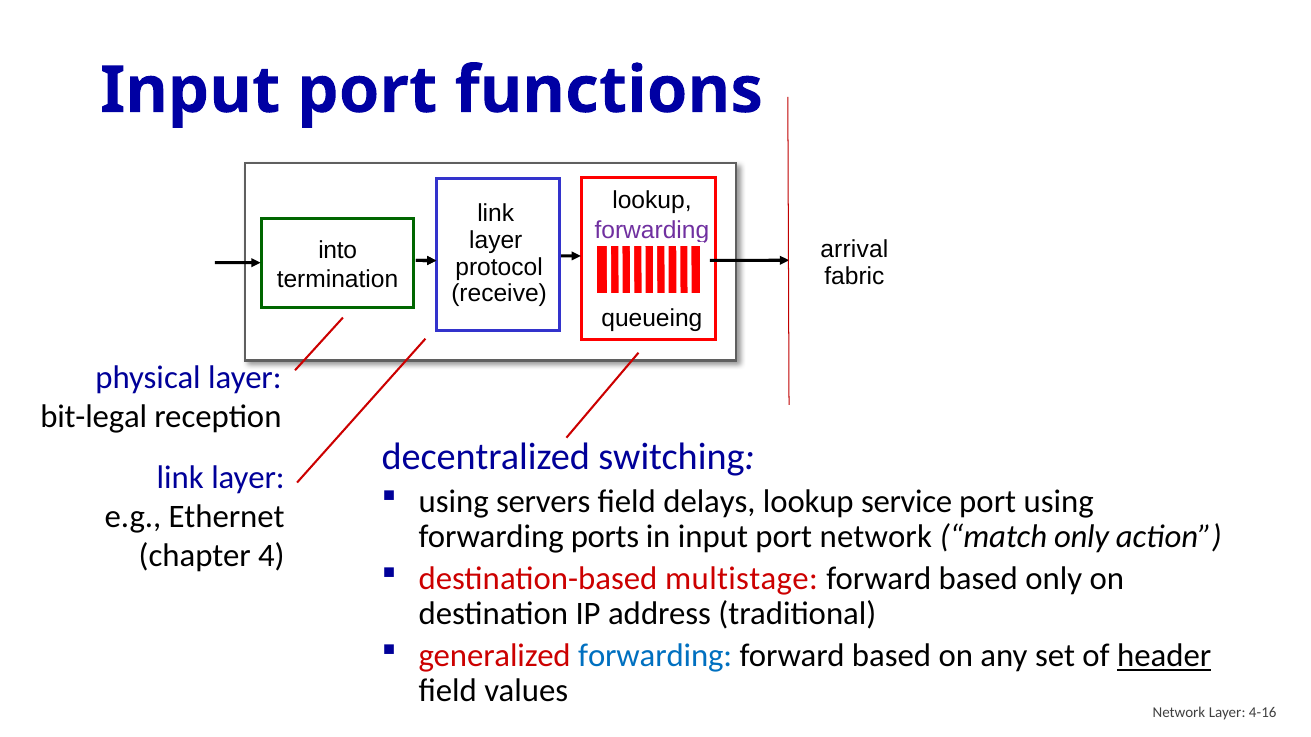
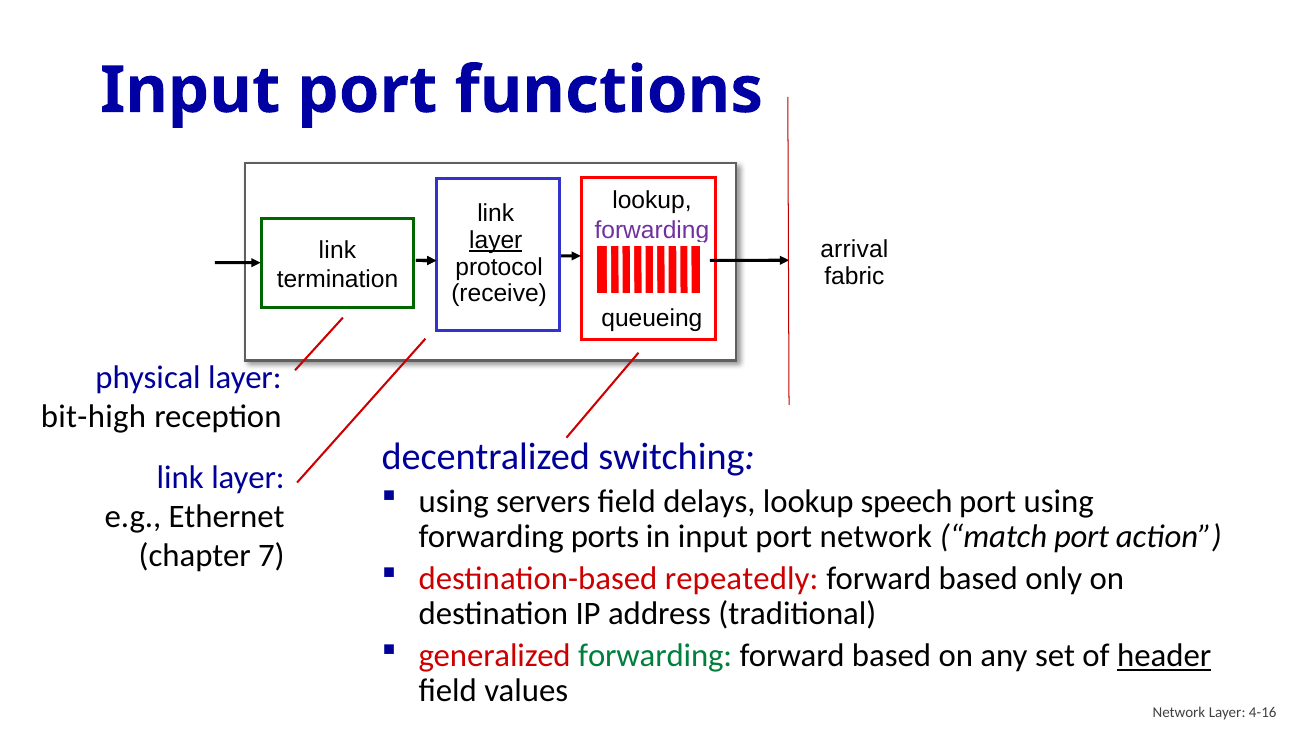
layer at (496, 241) underline: none -> present
into at (338, 250): into -> link
bit-legal: bit-legal -> bit-high
service: service -> speech
match only: only -> port
4: 4 -> 7
multistage: multistage -> repeatedly
forwarding at (655, 656) colour: blue -> green
